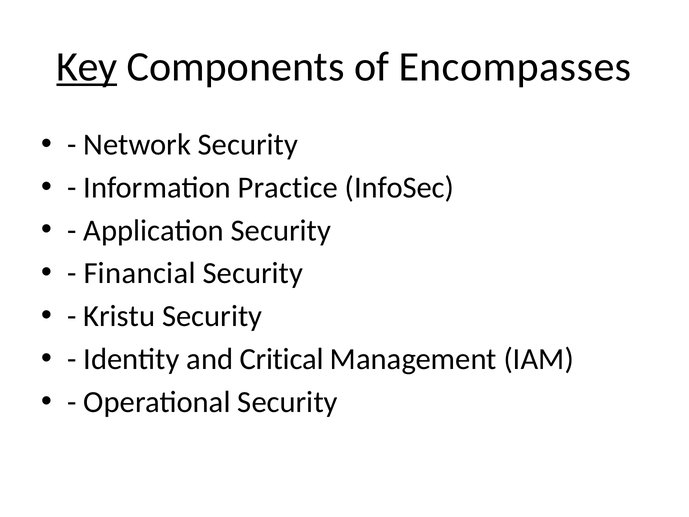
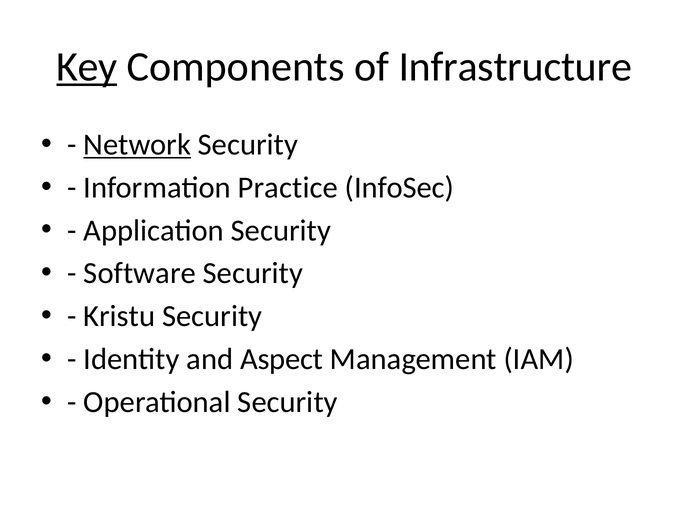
Encompasses: Encompasses -> Infrastructure
Network underline: none -> present
Financial: Financial -> Software
Critical: Critical -> Aspect
